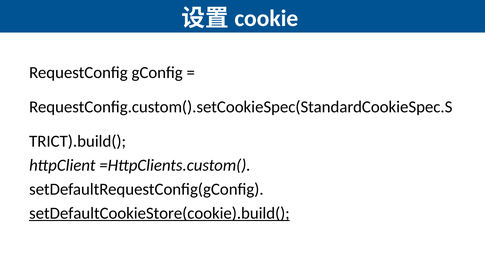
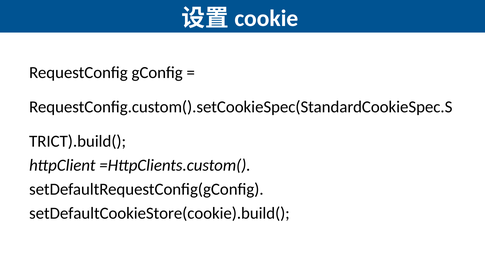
setDefaultCookieStore(cookie).build( underline: present -> none
